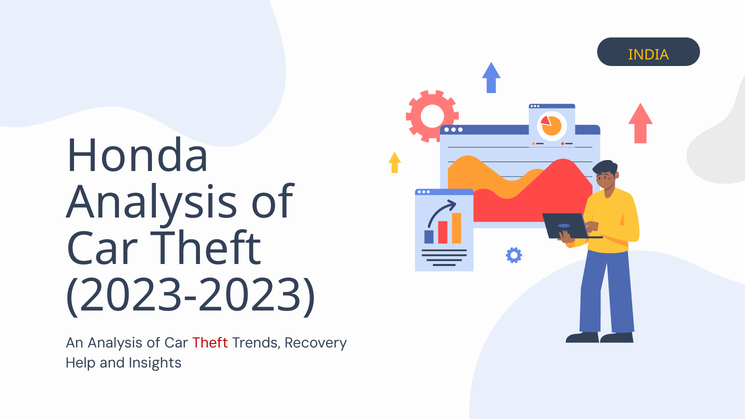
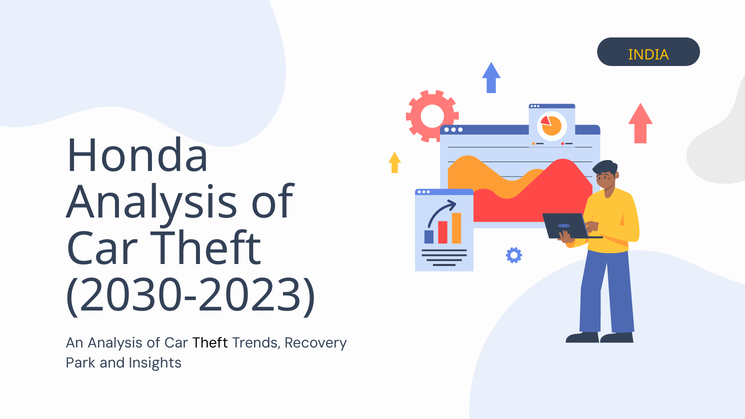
2023-2023: 2023-2023 -> 2030-2023
Theft at (210, 343) colour: red -> black
Help: Help -> Park
